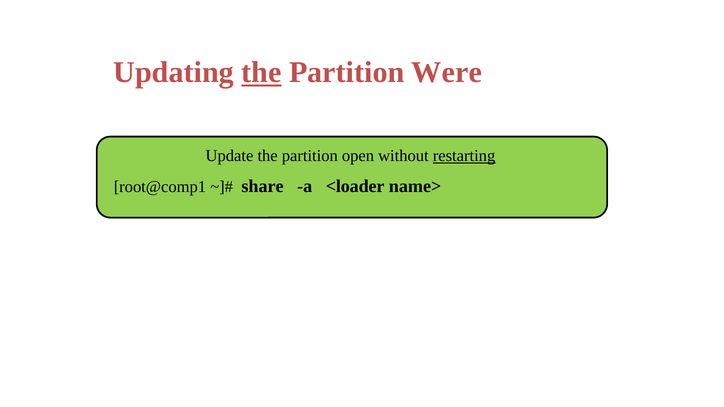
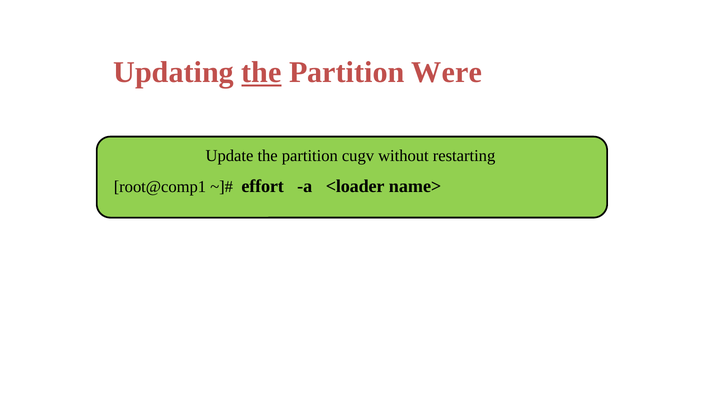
open: open -> cugv
restarting underline: present -> none
share: share -> effort
